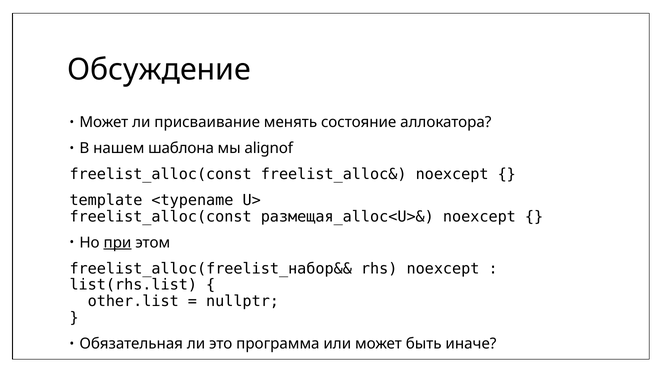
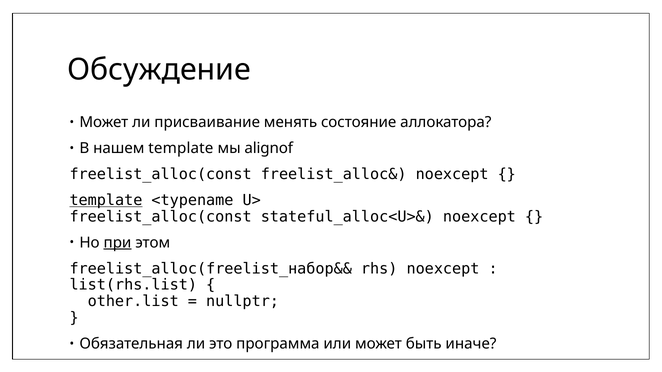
нашем шаблона: шаблона -> template
template at (106, 200) underline: none -> present
размещая_alloc<U>&: размещая_alloc<U>& -> stateful_alloc<U>&
